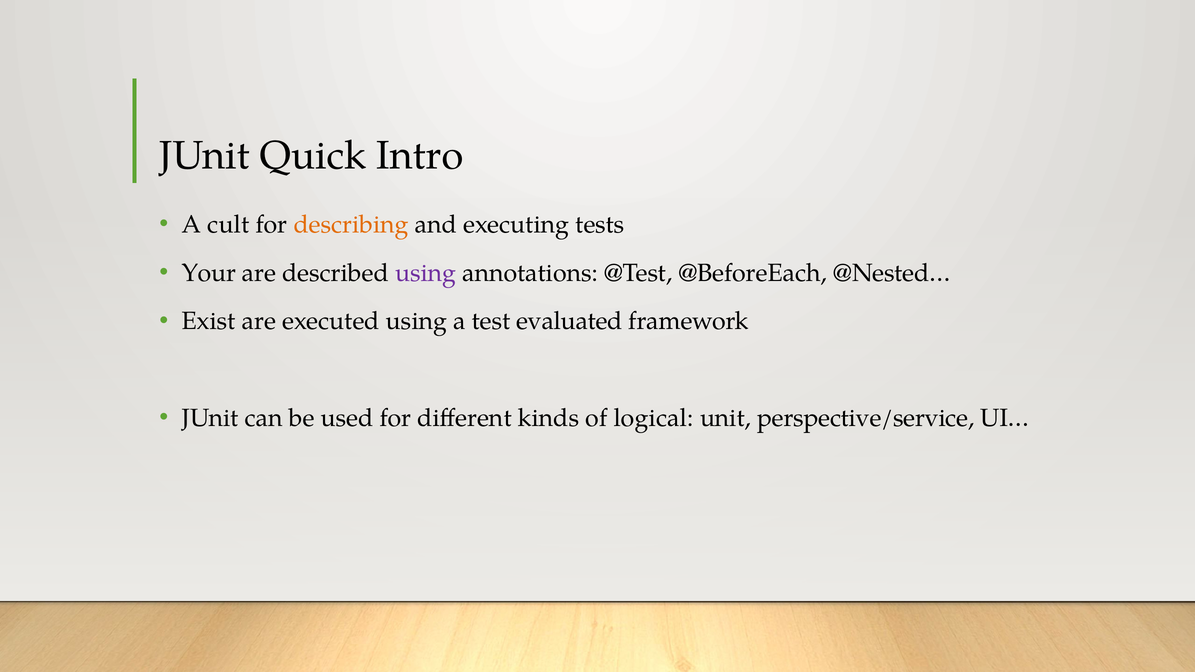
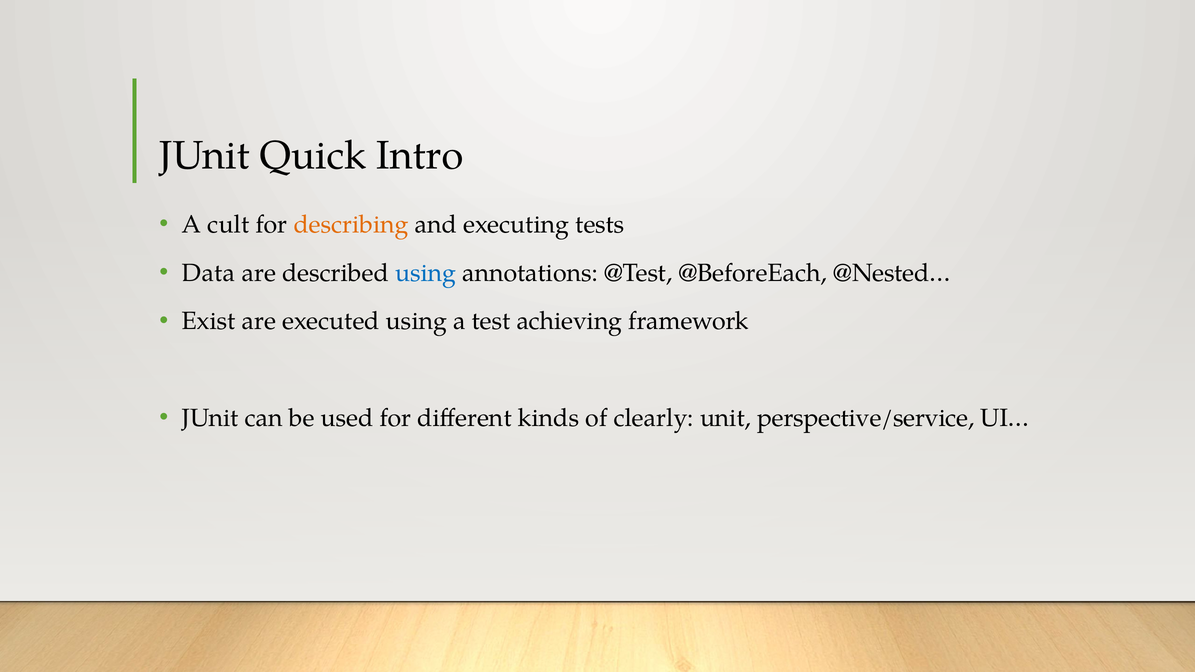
Your: Your -> Data
using at (426, 273) colour: purple -> blue
evaluated: evaluated -> achieving
logical: logical -> clearly
